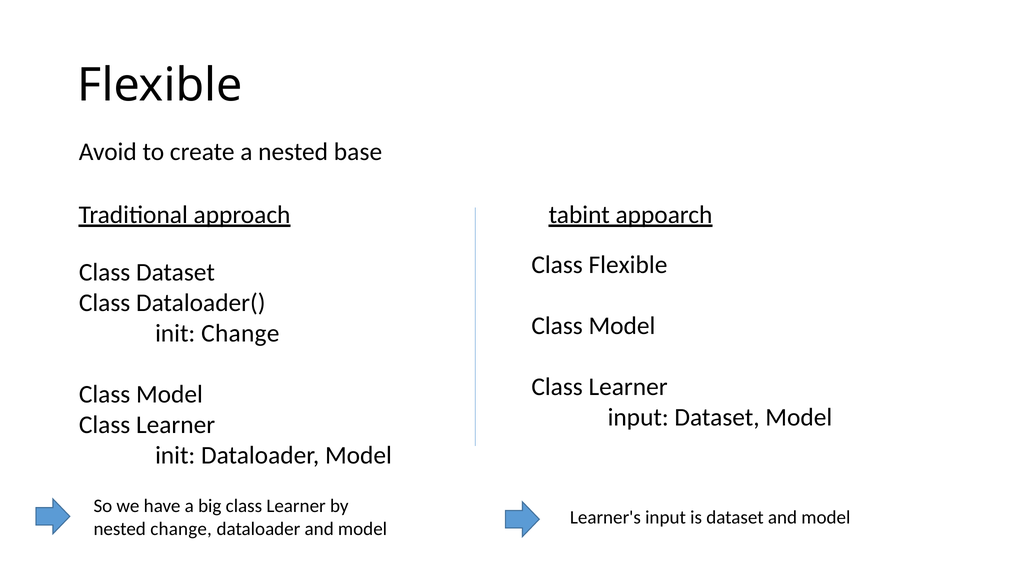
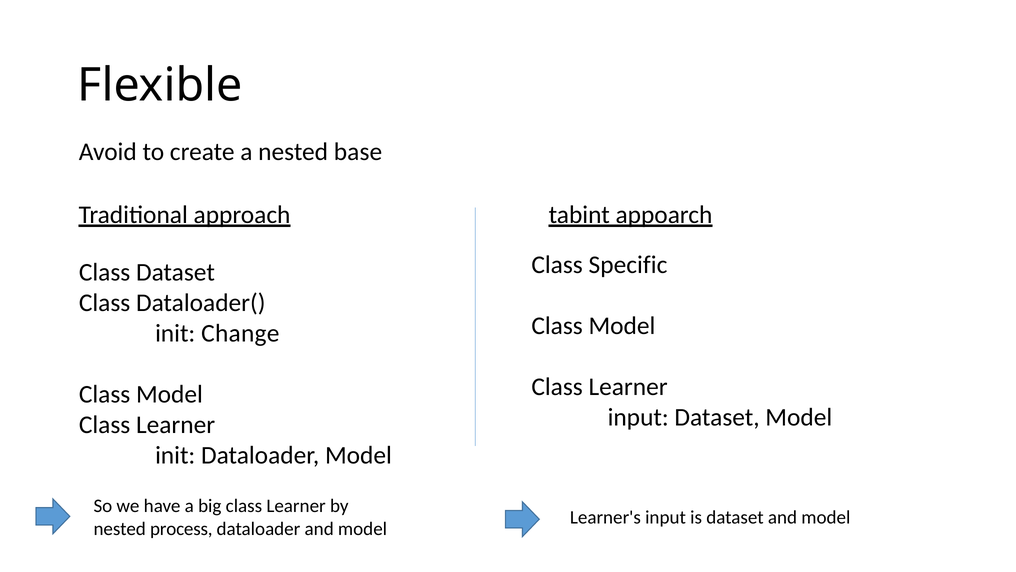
Class Flexible: Flexible -> Specific
nested change: change -> process
